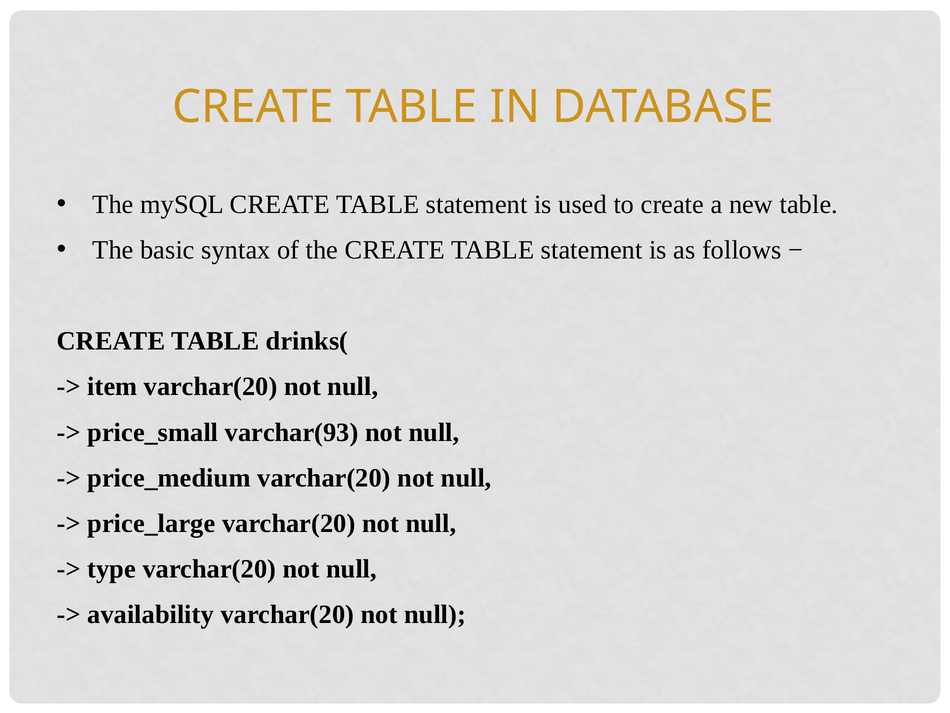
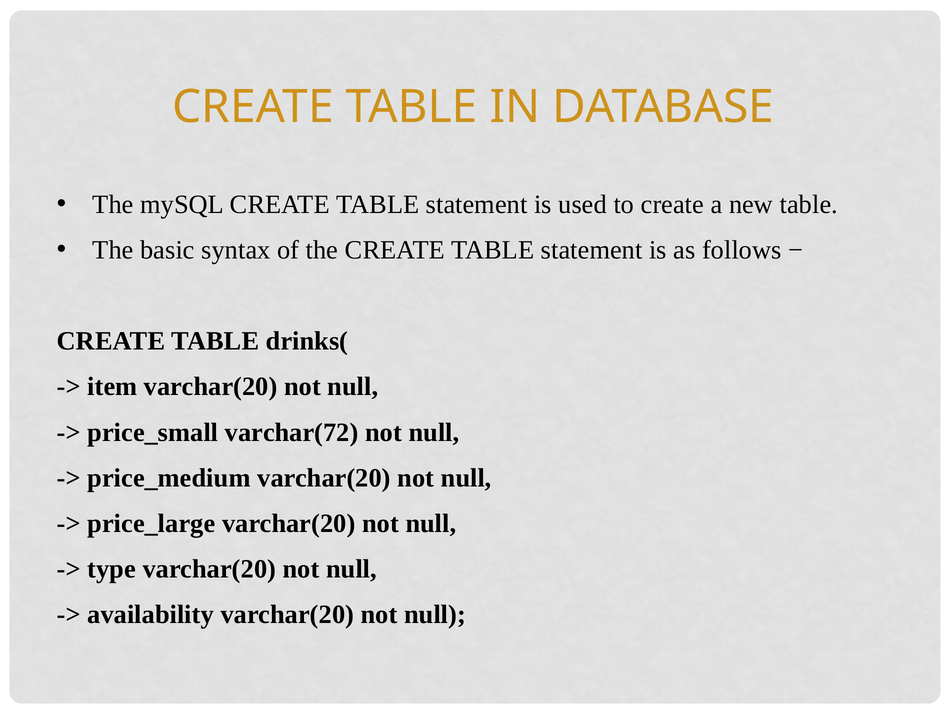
varchar(93: varchar(93 -> varchar(72
